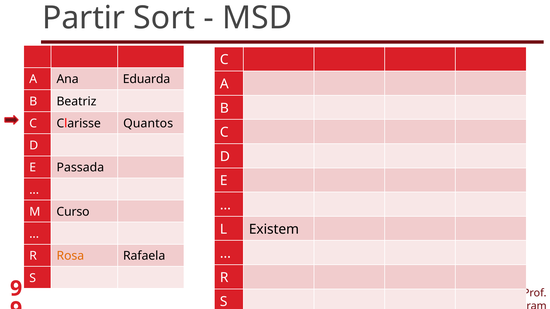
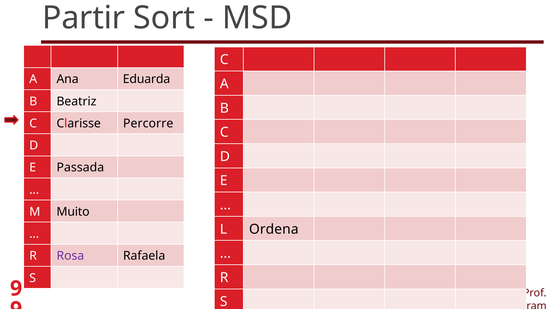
Quantos: Quantos -> Percorre
M Curso: Curso -> Muito
Existem: Existem -> Ordena
Rosa colour: orange -> purple
